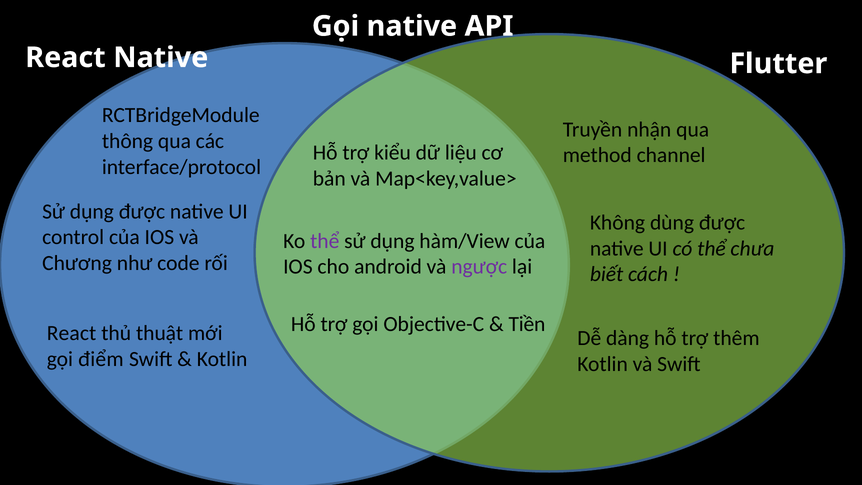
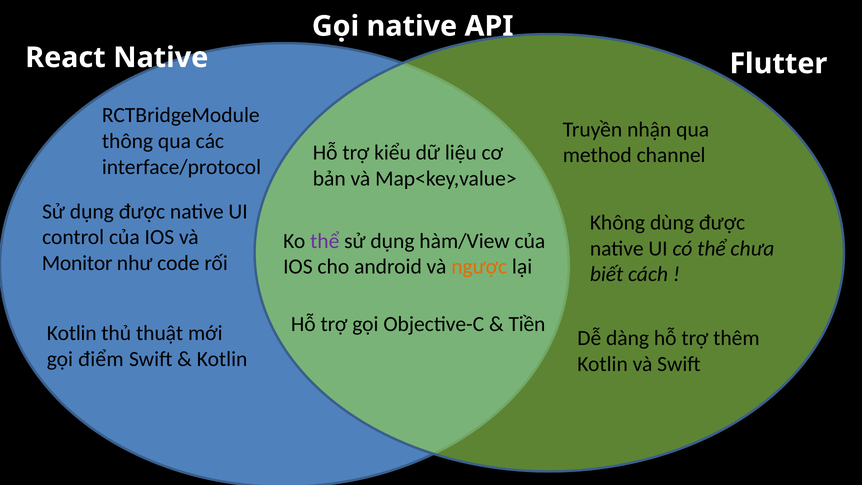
Chương: Chương -> Monitor
ngược colour: purple -> orange
React at (72, 333): React -> Kotlin
